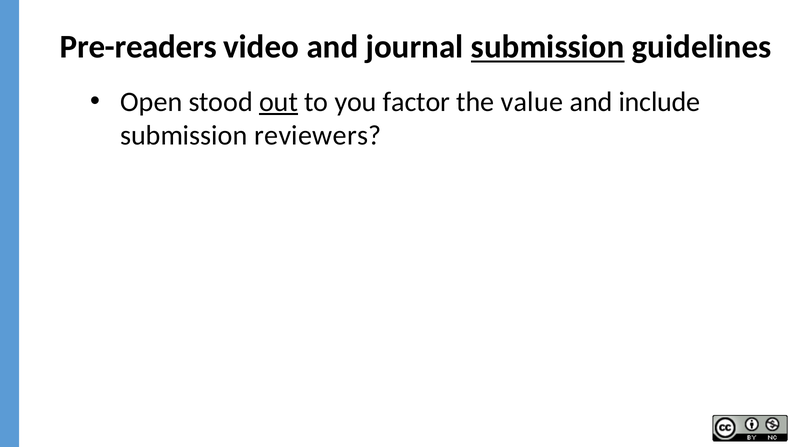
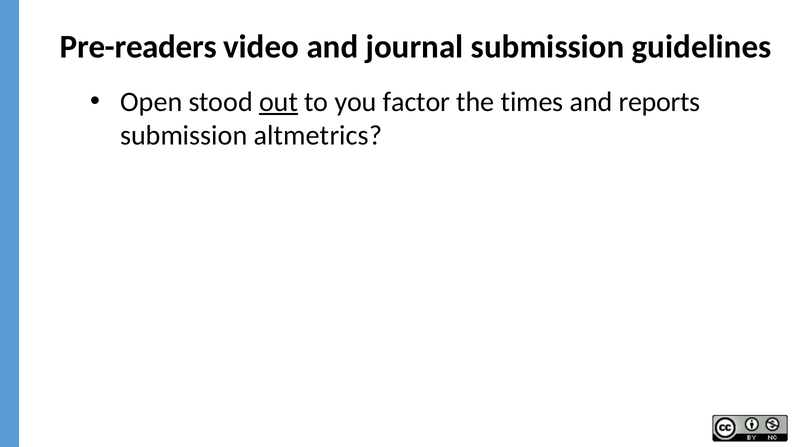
submission at (548, 47) underline: present -> none
value: value -> times
include: include -> reports
reviewers: reviewers -> altmetrics
